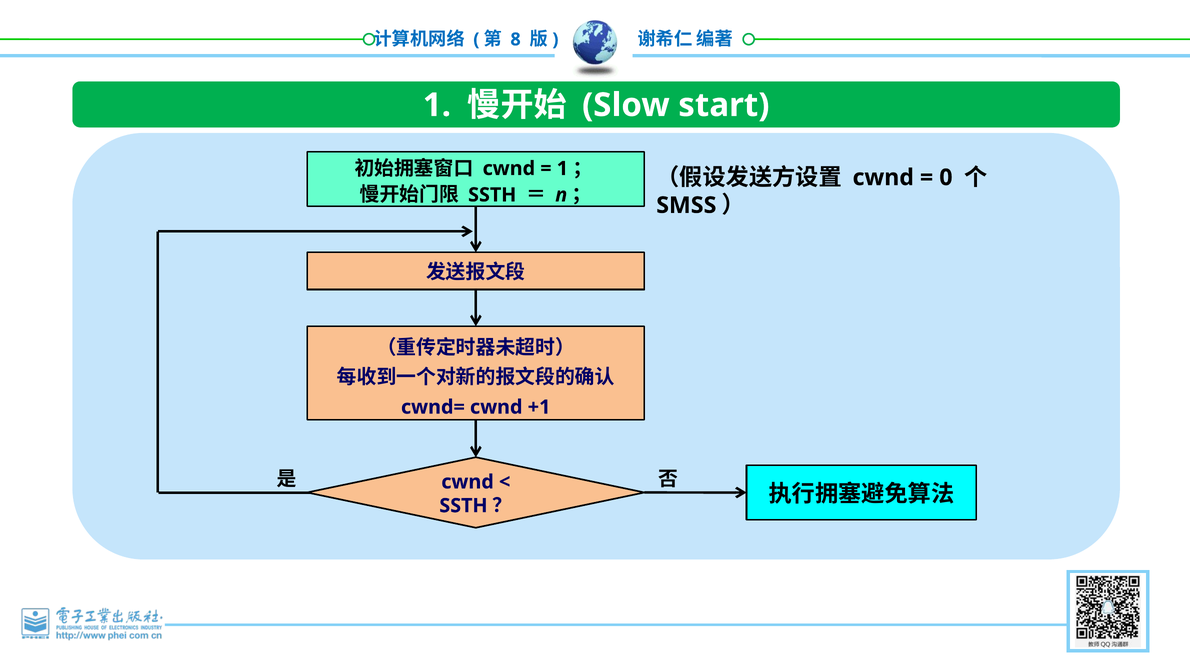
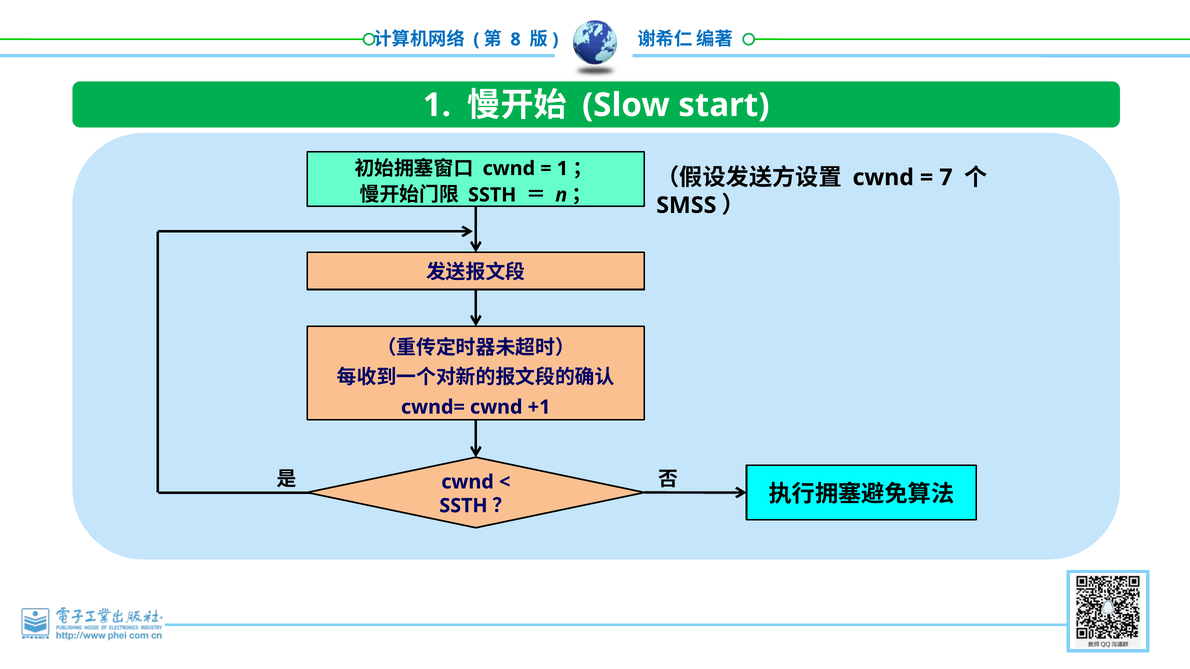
0: 0 -> 7
